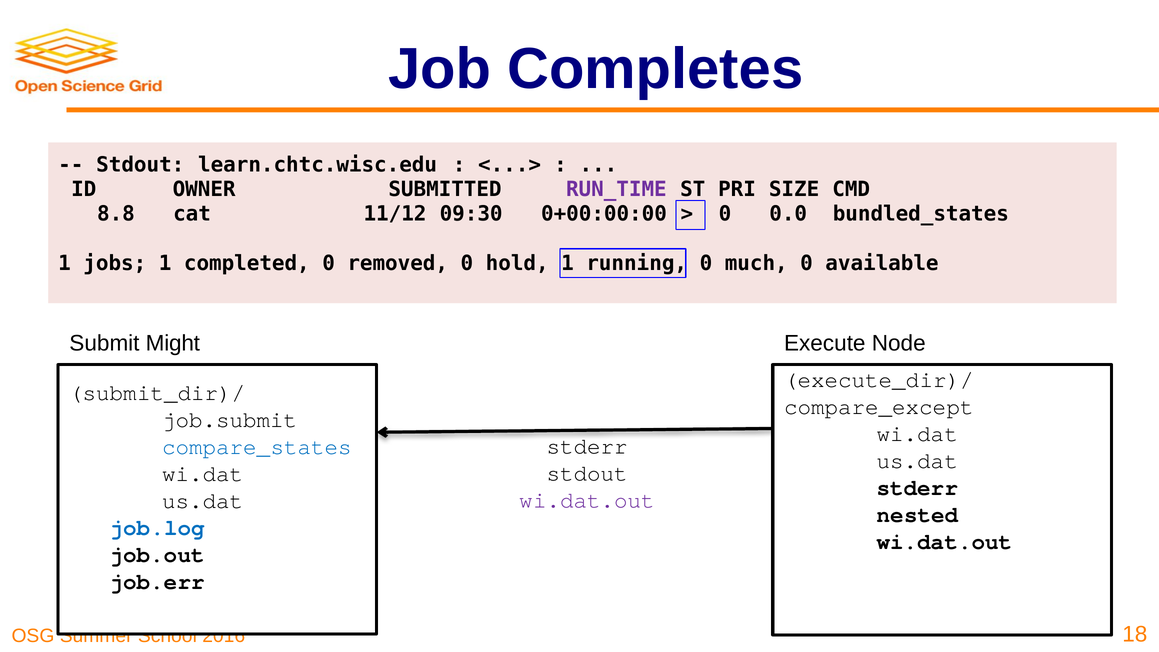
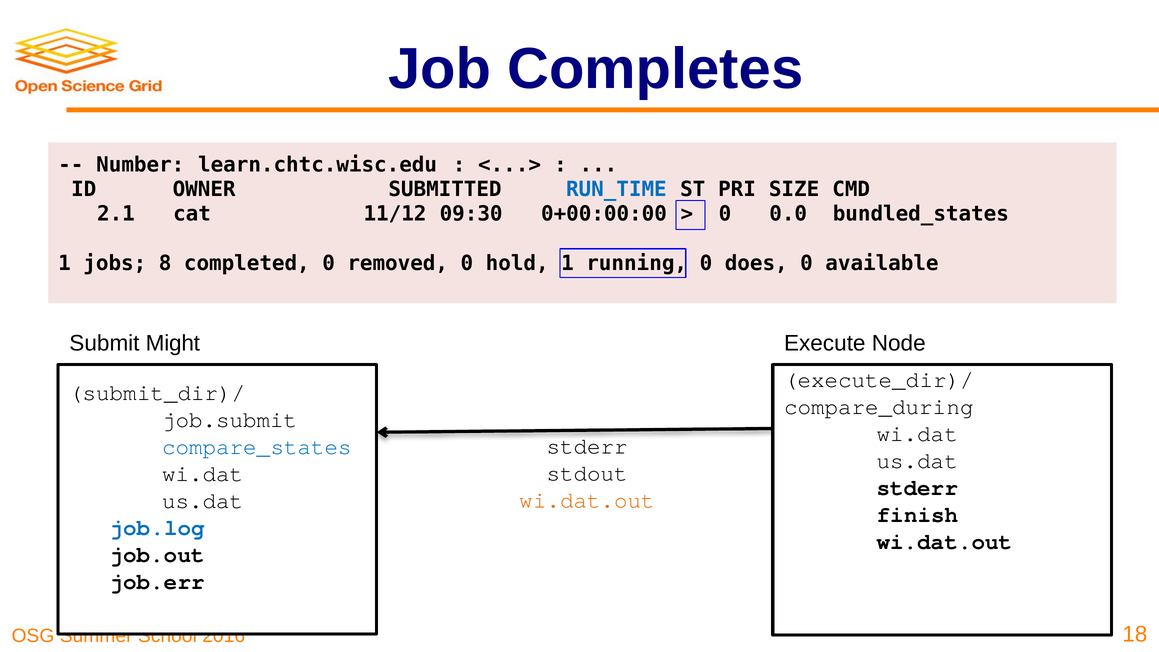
Stdout at (140, 165): Stdout -> Number
RUN_TIME colour: purple -> blue
8.8: 8.8 -> 2.1
jobs 1: 1 -> 8
much: much -> does
compare_except: compare_except -> compare_during
wi.dat.out at (587, 500) colour: purple -> orange
nested: nested -> finish
